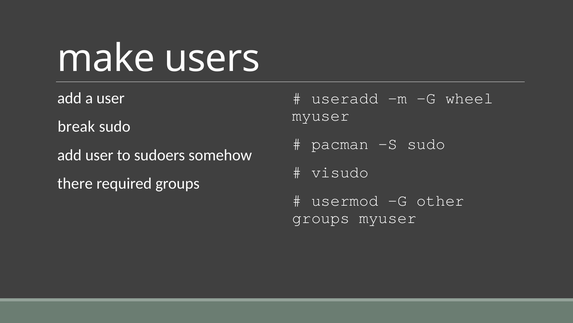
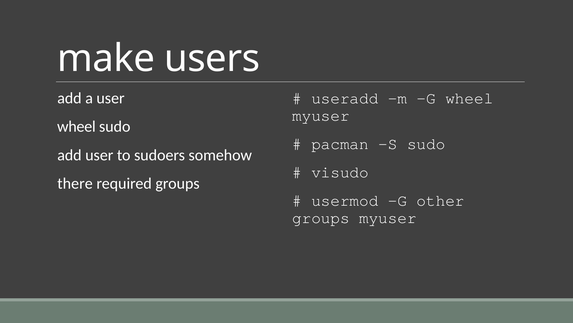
break at (76, 126): break -> wheel
